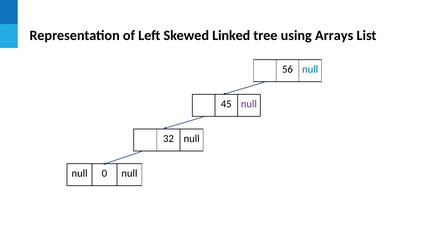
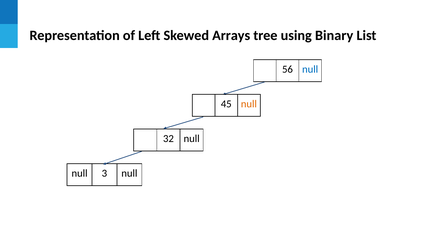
Linked: Linked -> Arrays
Arrays: Arrays -> Binary
null at (249, 104) colour: purple -> orange
0: 0 -> 3
